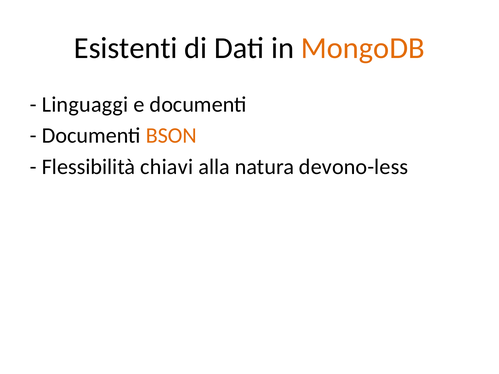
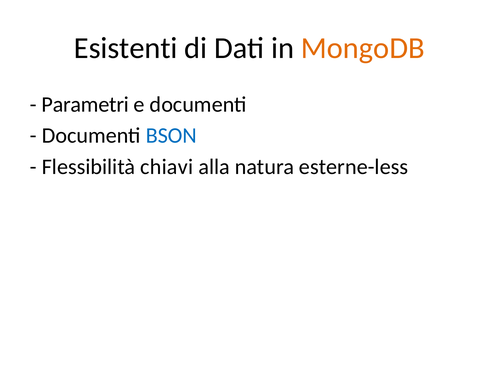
Linguaggi: Linguaggi -> Parametri
BSON colour: orange -> blue
devono-less: devono-less -> esterne-less
